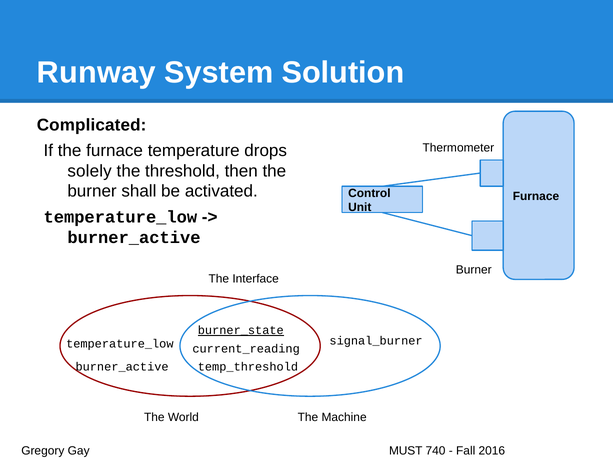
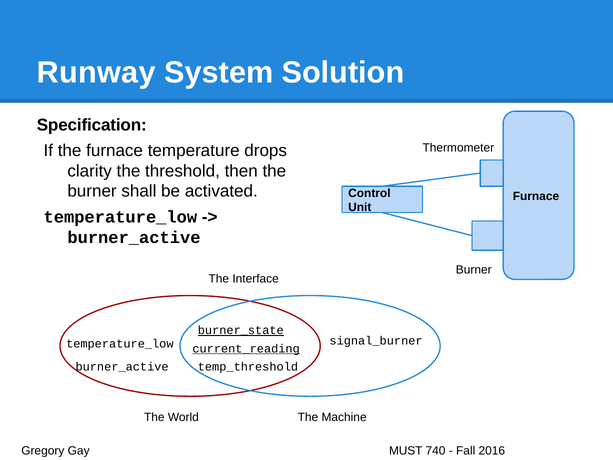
Complicated: Complicated -> Specification
solely: solely -> clarity
current_reading underline: none -> present
